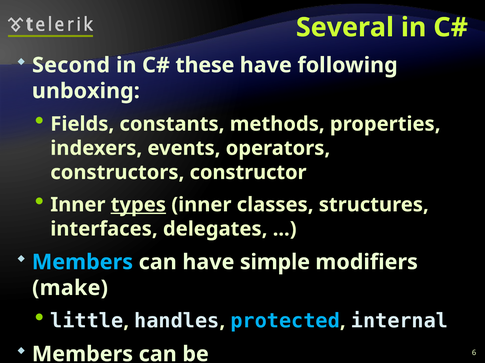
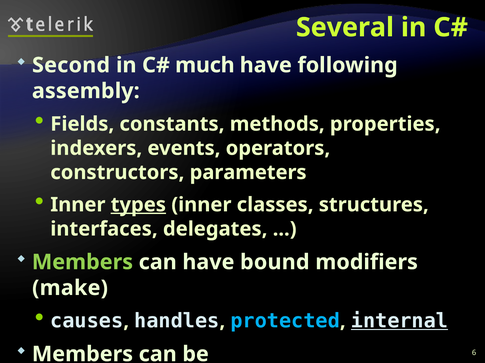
these: these -> much
unboxing: unboxing -> assembly
constructor: constructor -> parameters
Members at (82, 263) colour: light blue -> light green
simple: simple -> bound
little: little -> causes
internal underline: none -> present
